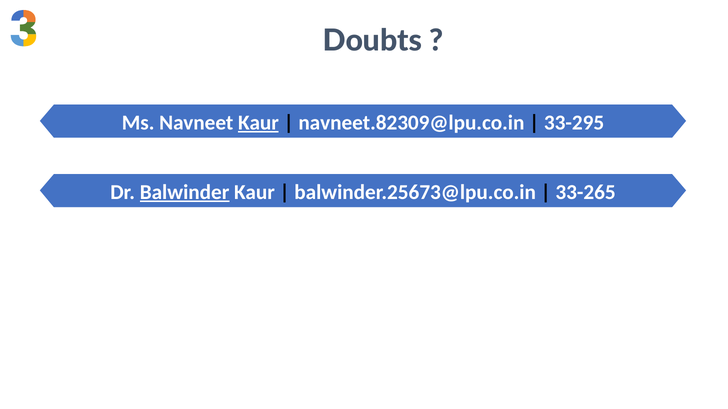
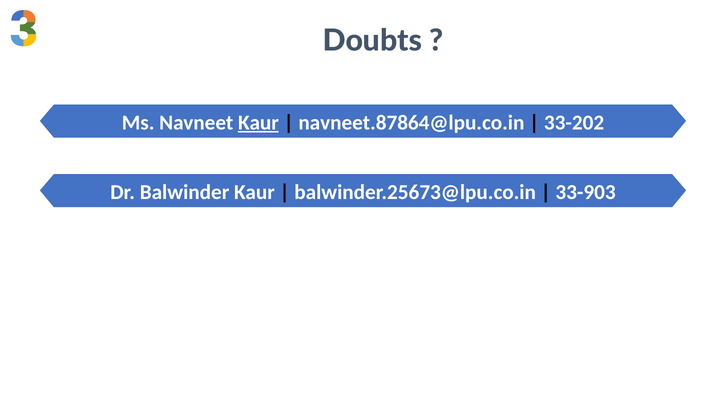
navneet.82309@lpu.co.in: navneet.82309@lpu.co.in -> navneet.87864@lpu.co.in
33-295: 33-295 -> 33-202
Balwinder underline: present -> none
33-265: 33-265 -> 33-903
